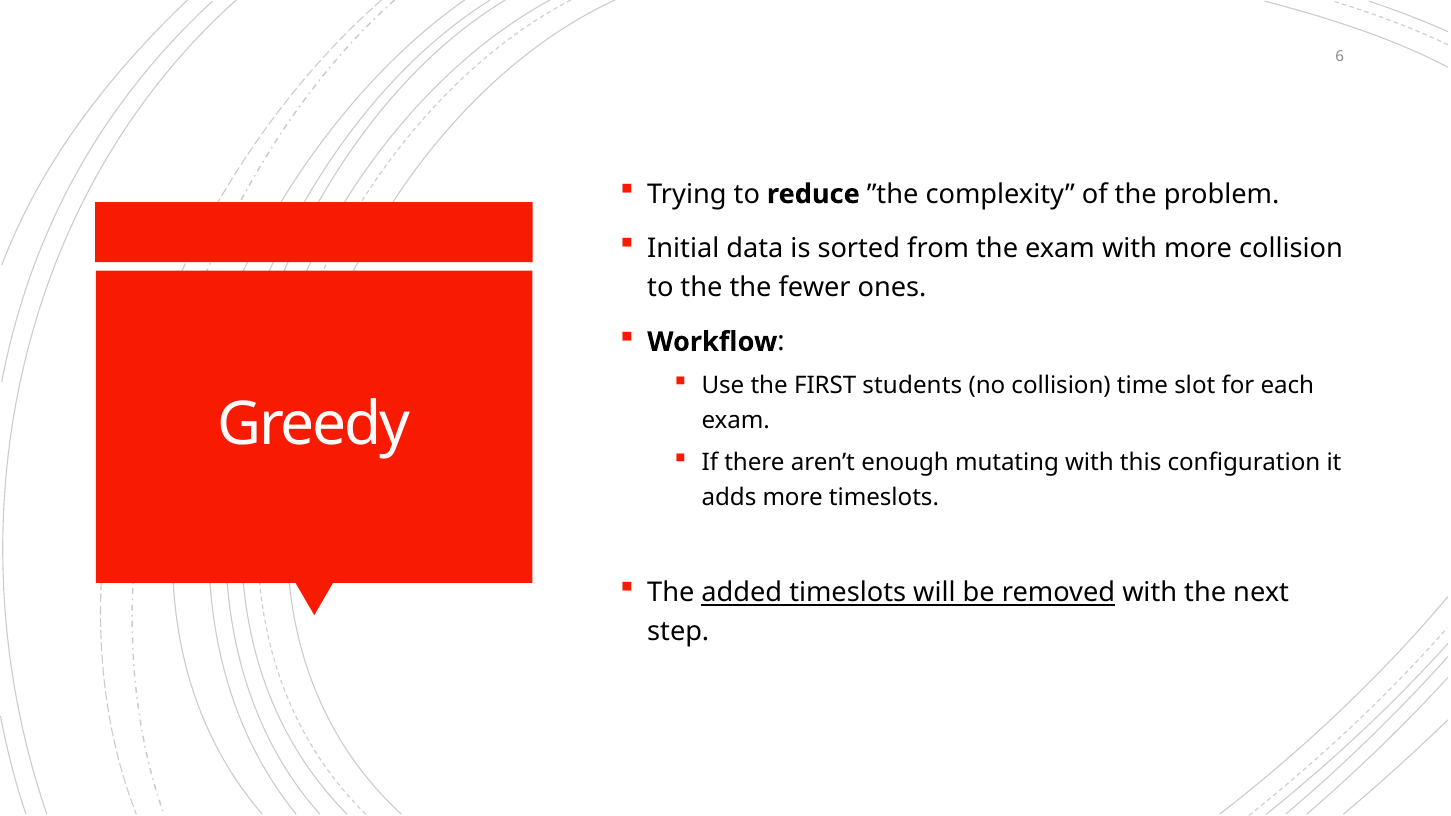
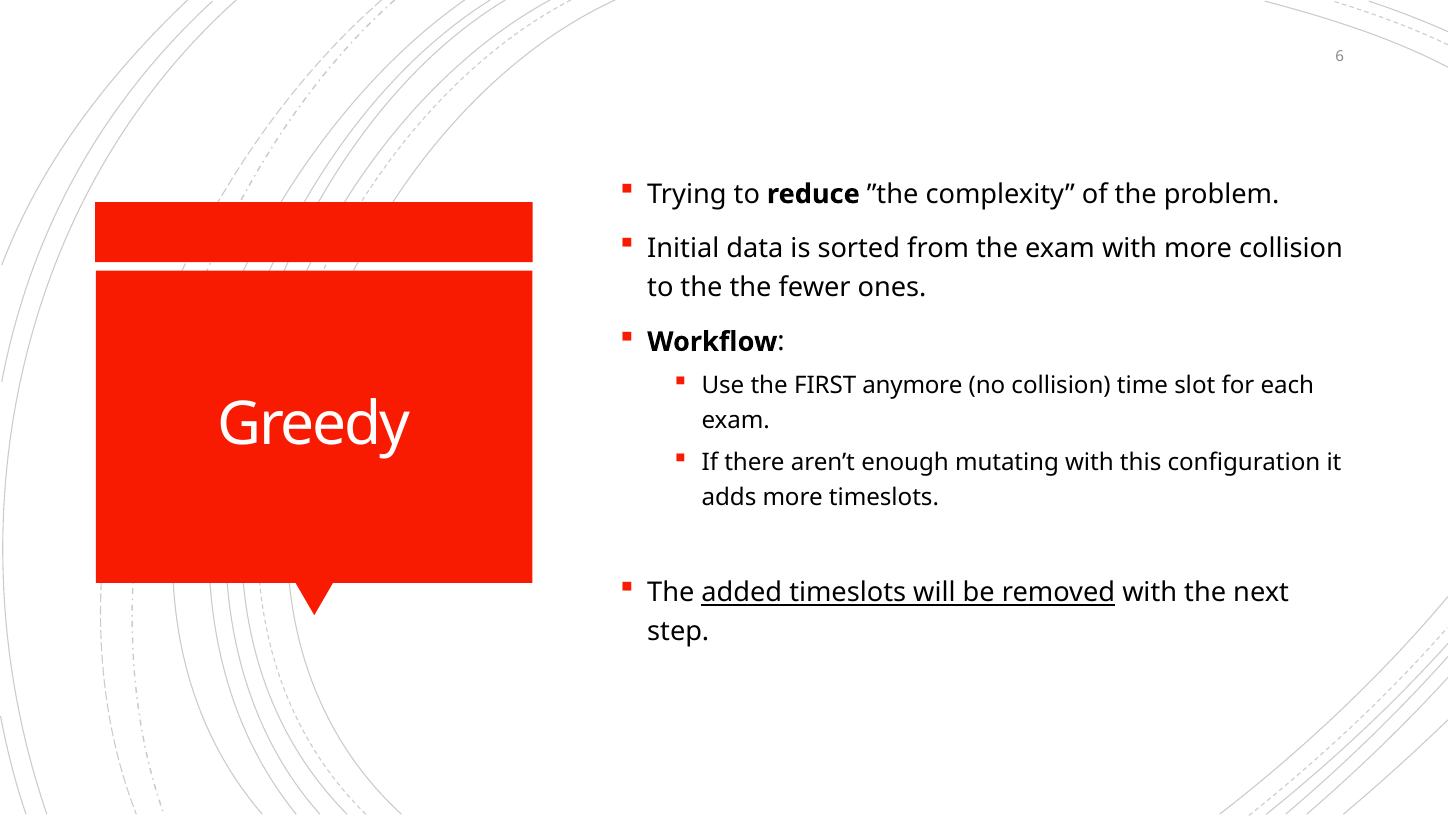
students: students -> anymore
